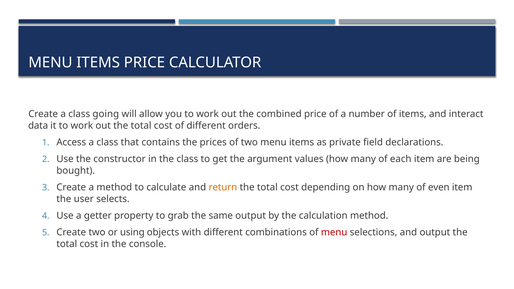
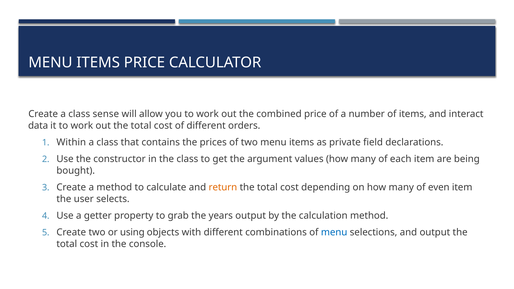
going: going -> sense
Access: Access -> Within
same: same -> years
menu at (334, 232) colour: red -> blue
